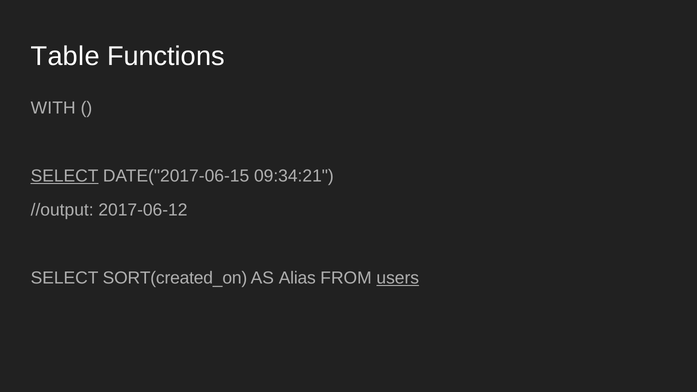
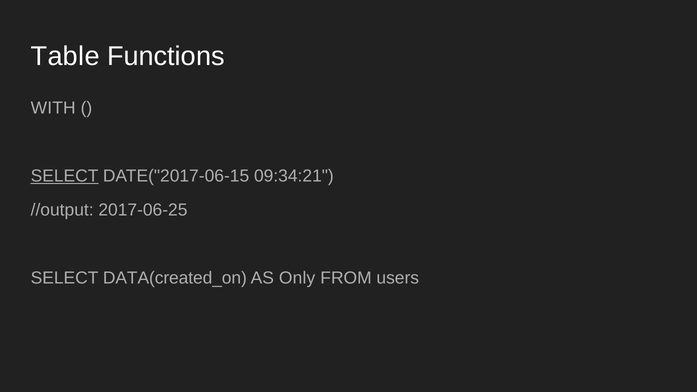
2017-06-12: 2017-06-12 -> 2017-06-25
SORT(created_on: SORT(created_on -> DATA(created_on
Alias: Alias -> Only
users underline: present -> none
